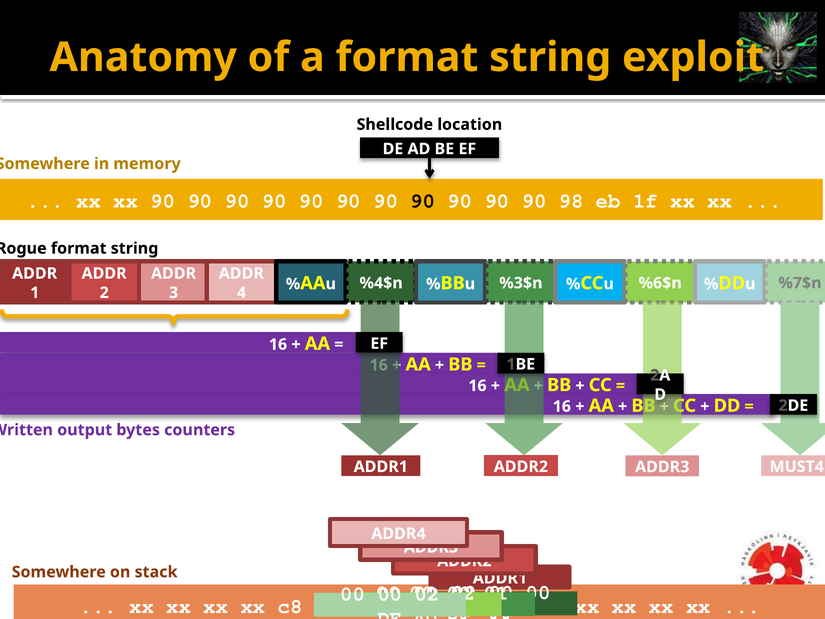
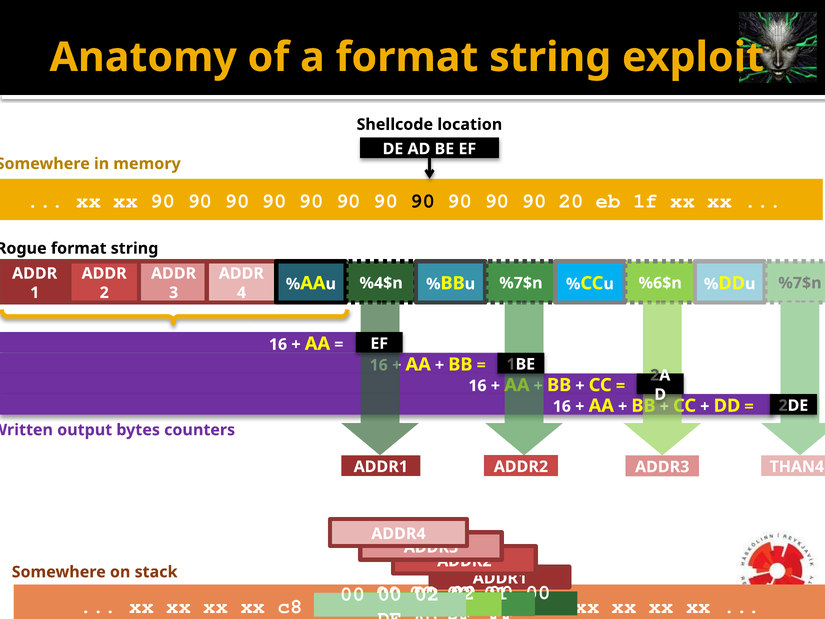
98: 98 -> 20
%BBu %3$n: %3$n -> %7$n
MUST4: MUST4 -> THAN4
